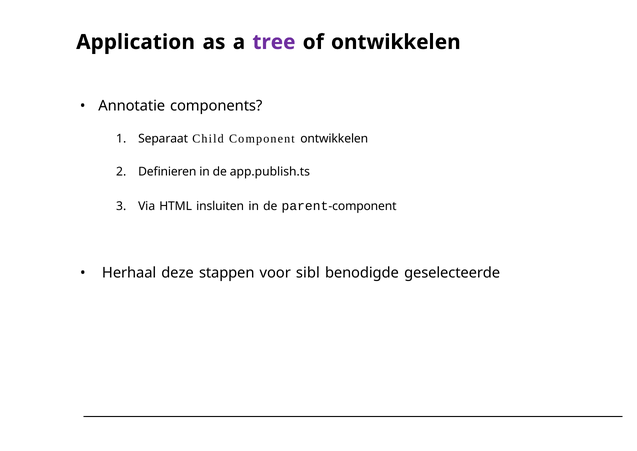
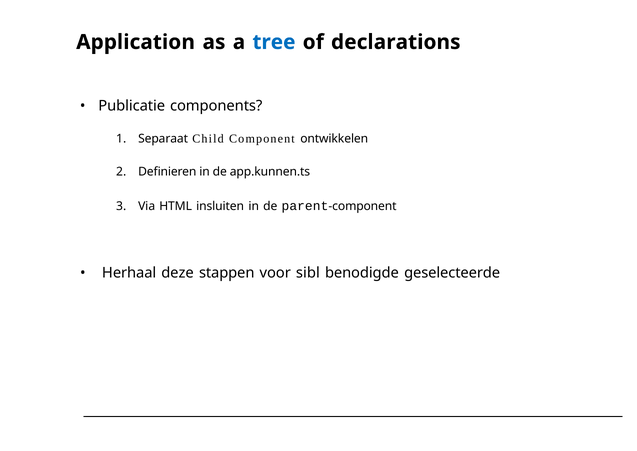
tree colour: purple -> blue
of ontwikkelen: ontwikkelen -> declarations
Annotatie: Annotatie -> Publicatie
app.publish.ts: app.publish.ts -> app.kunnen.ts
